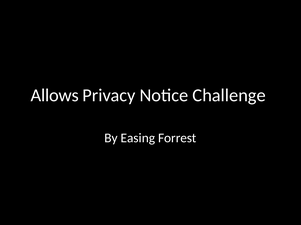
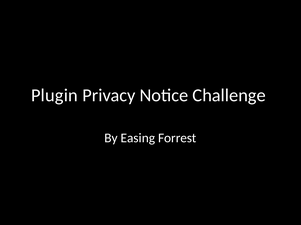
Allows: Allows -> Plugin
